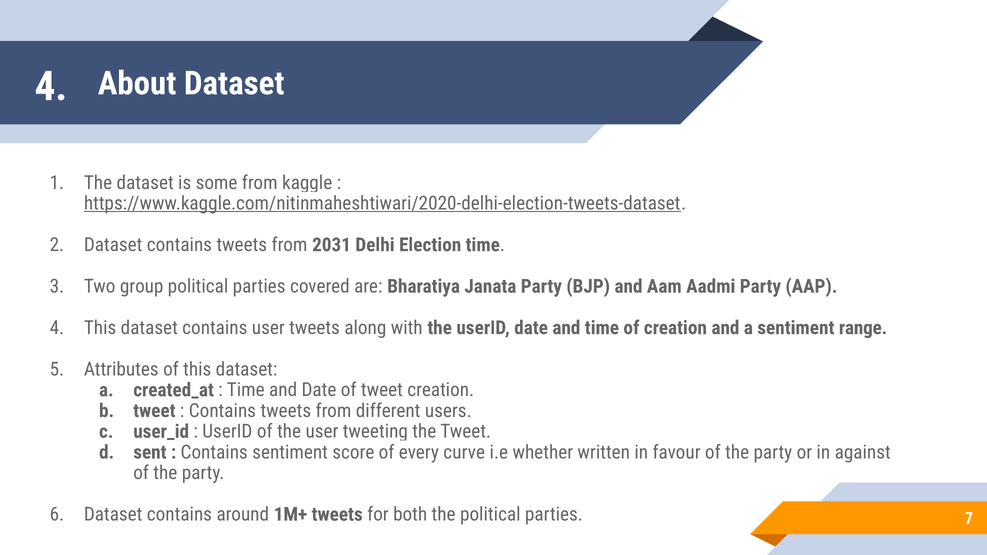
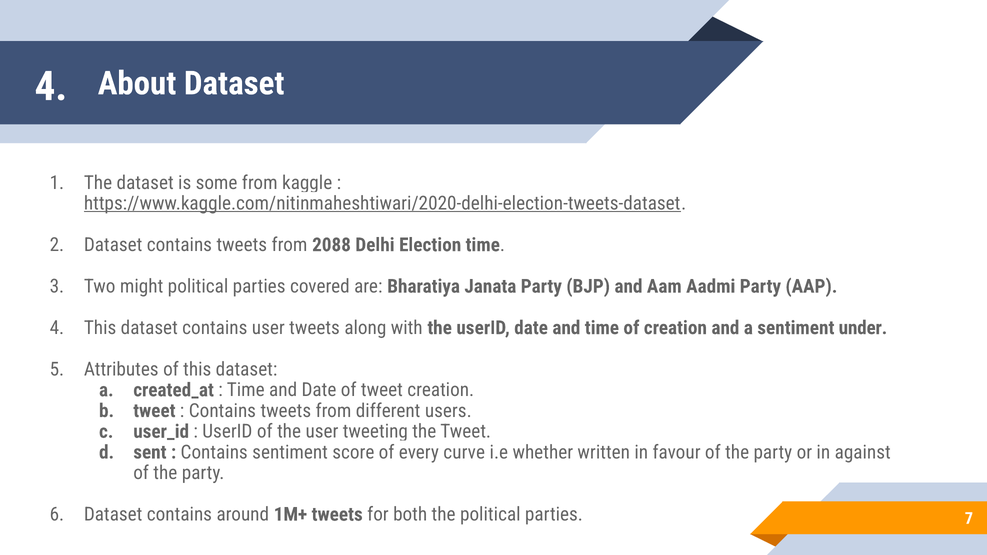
2031: 2031 -> 2088
group: group -> might
range: range -> under
